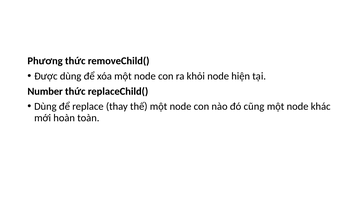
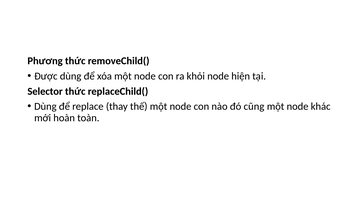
Number: Number -> Selector
